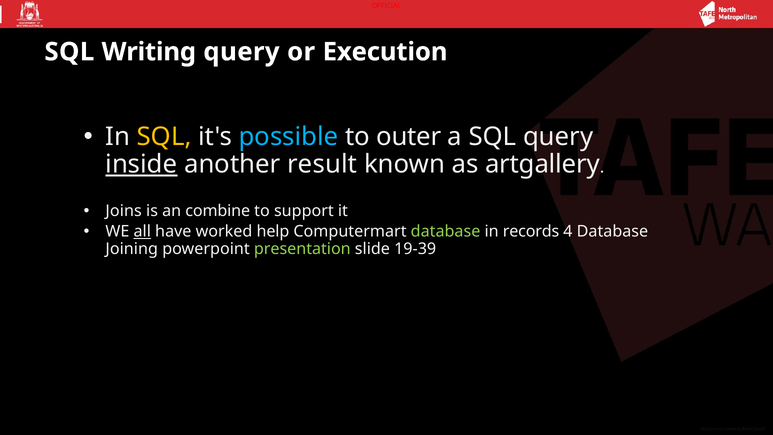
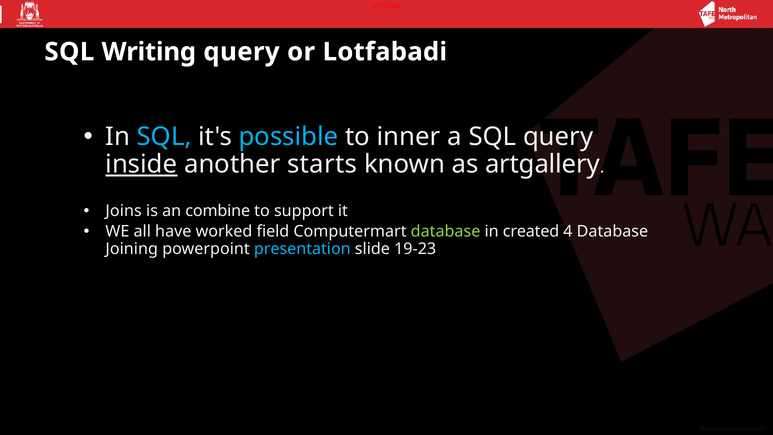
Execution: Execution -> Lotfabadi
SQL at (164, 136) colour: yellow -> light blue
outer: outer -> inner
result: result -> starts
all underline: present -> none
help: help -> field
records: records -> created
presentation colour: light green -> light blue
19-39: 19-39 -> 19-23
